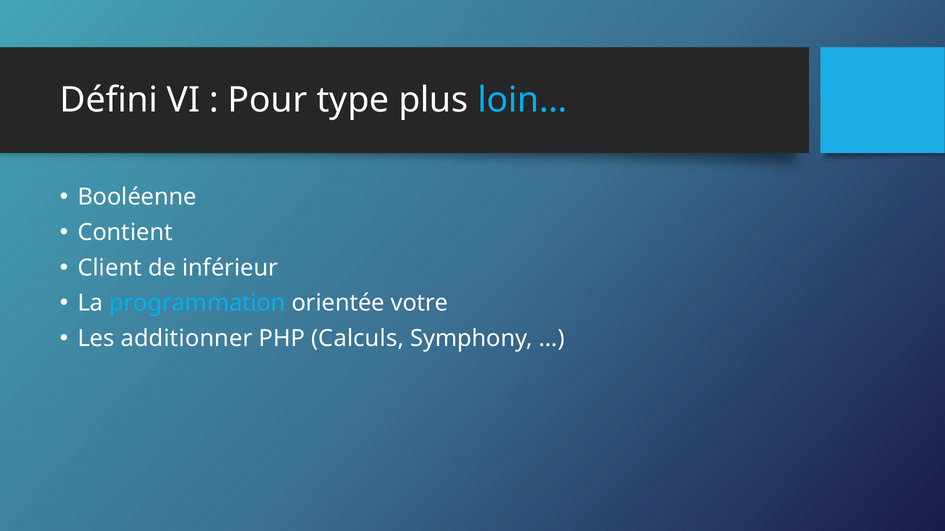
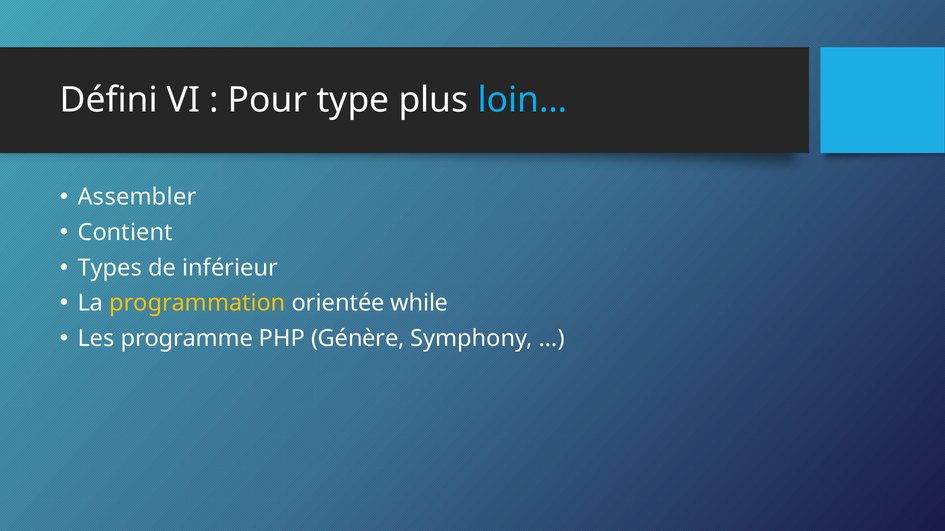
Booléenne: Booléenne -> Assembler
Client: Client -> Types
programmation colour: light blue -> yellow
votre: votre -> while
additionner: additionner -> programme
Calculs: Calculs -> Génère
